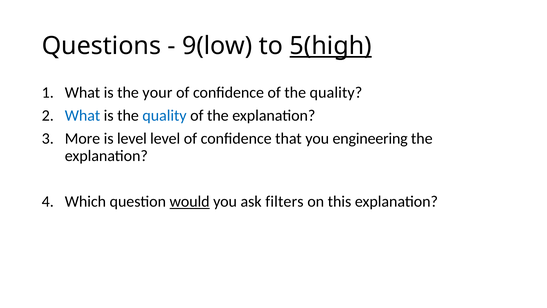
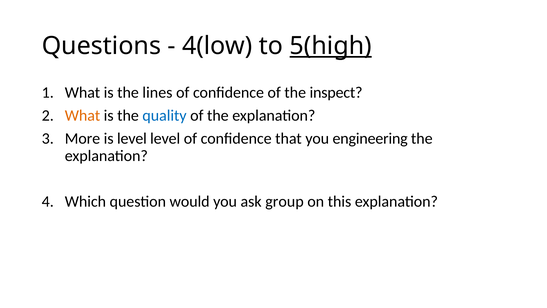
9(low: 9(low -> 4(low
your: your -> lines
of the quality: quality -> inspect
What at (82, 115) colour: blue -> orange
would underline: present -> none
filters: filters -> group
